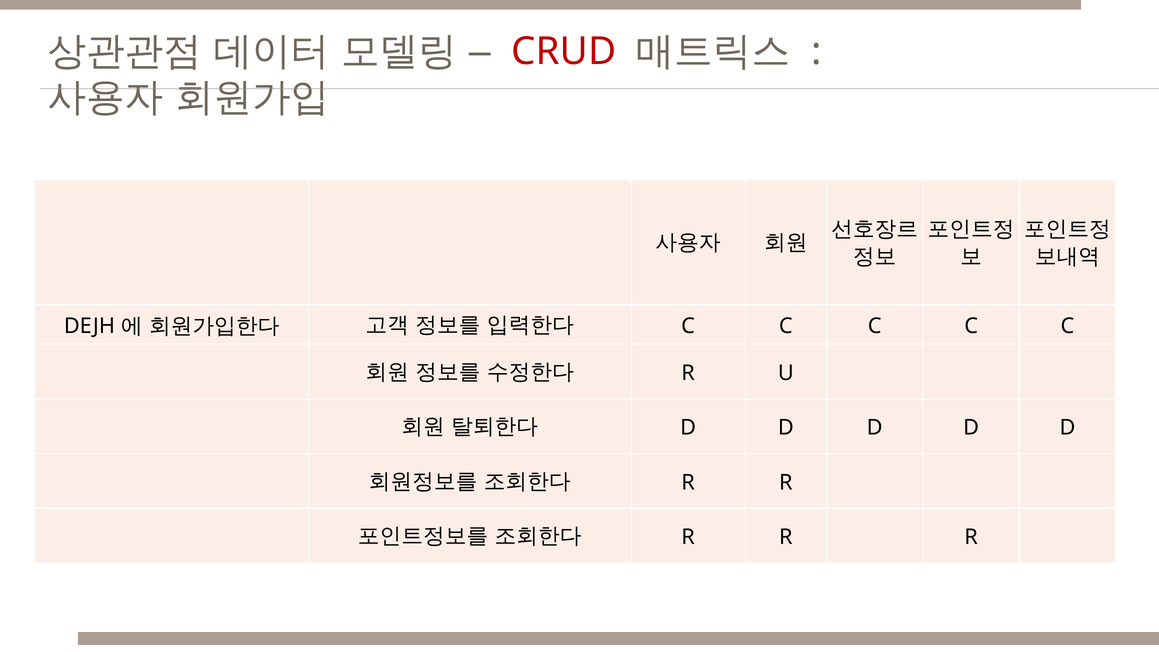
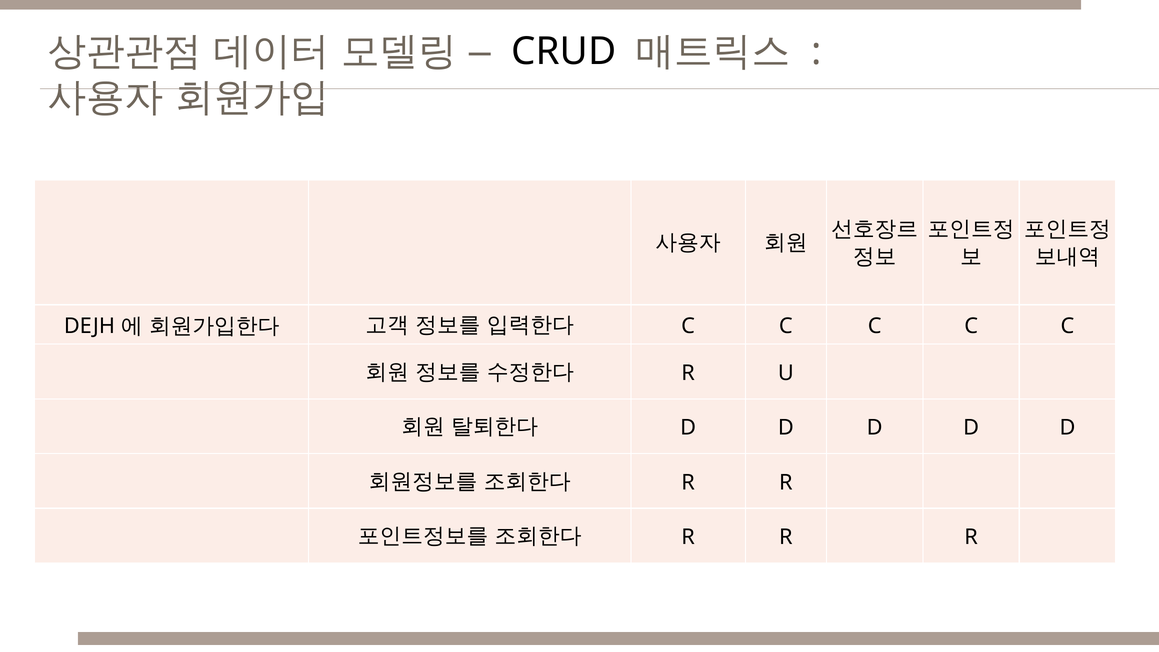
CRUD colour: red -> black
